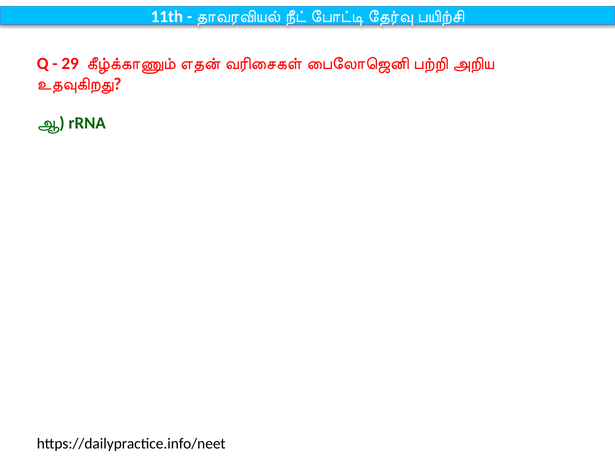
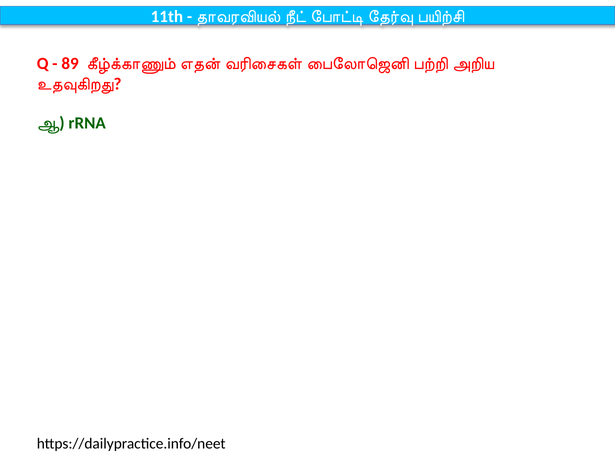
29: 29 -> 89
